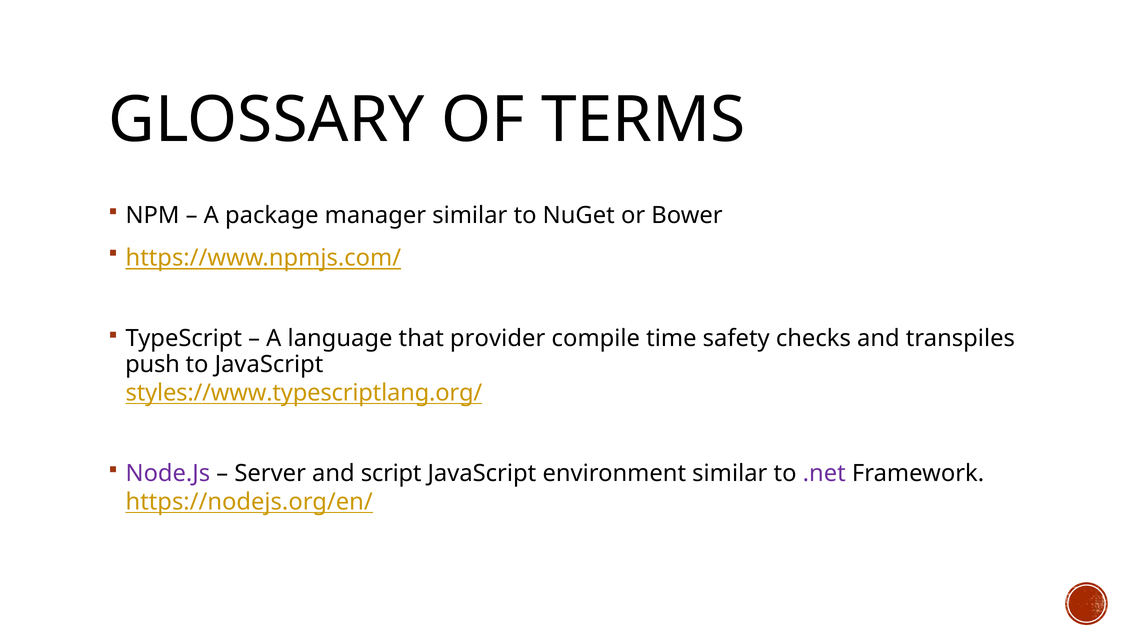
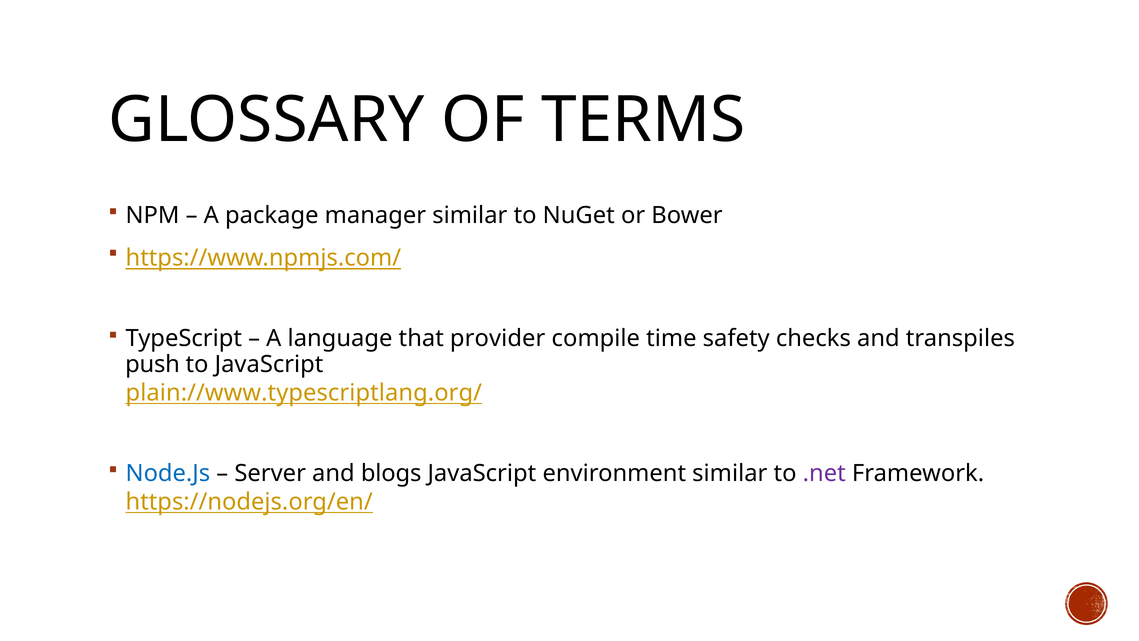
styles://www.typescriptlang.org/: styles://www.typescriptlang.org/ -> plain://www.typescriptlang.org/
Node.Js colour: purple -> blue
script: script -> blogs
